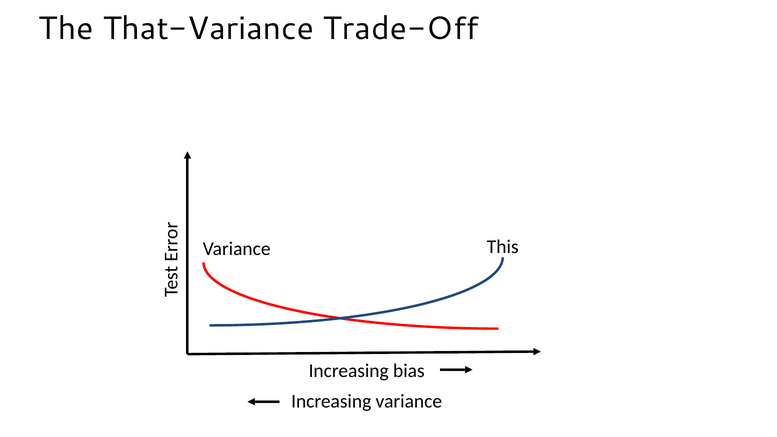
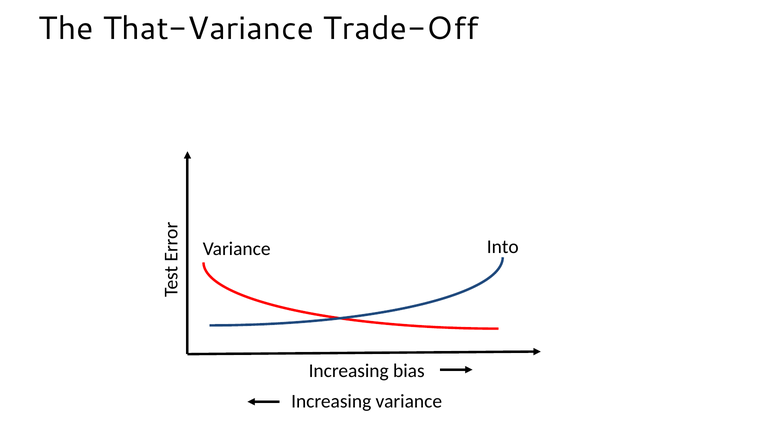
This: This -> Into
